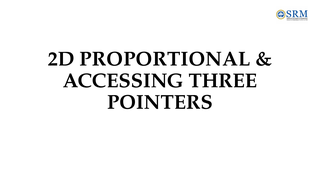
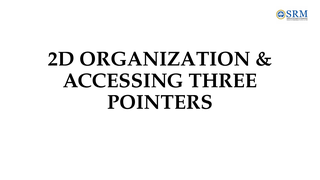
PROPORTIONAL: PROPORTIONAL -> ORGANIZATION
